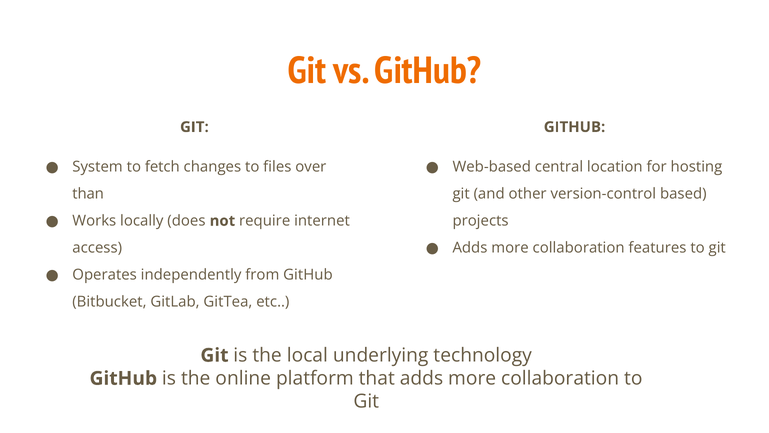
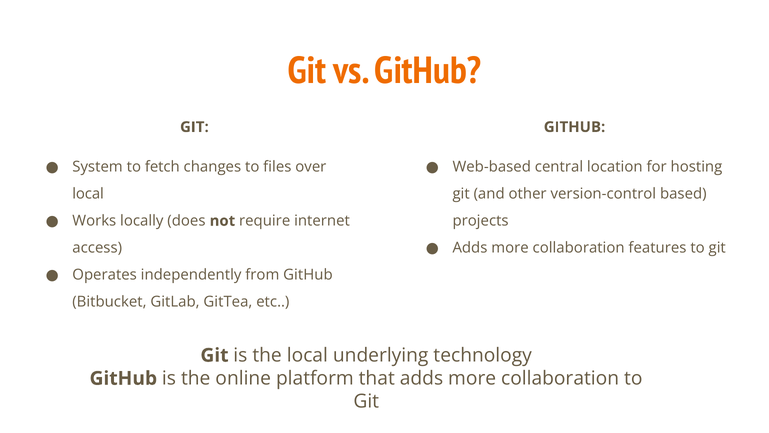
than at (88, 194): than -> local
